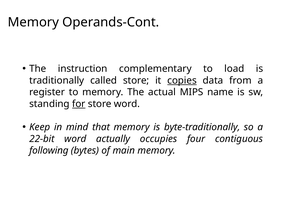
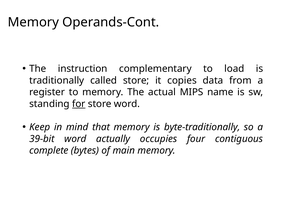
copies underline: present -> none
22-bit: 22-bit -> 39-bit
following: following -> complete
